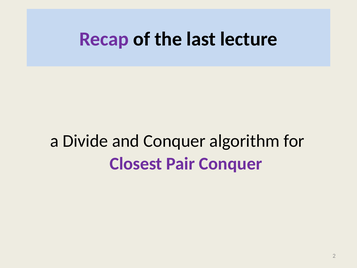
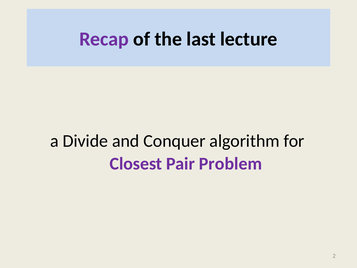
Pair Conquer: Conquer -> Problem
